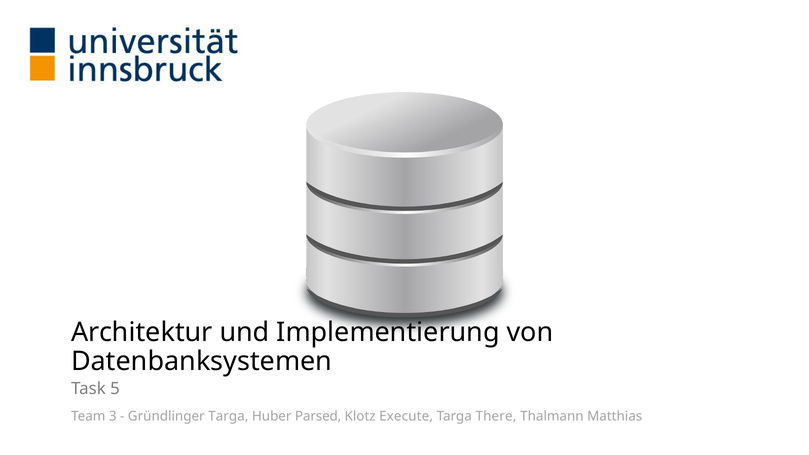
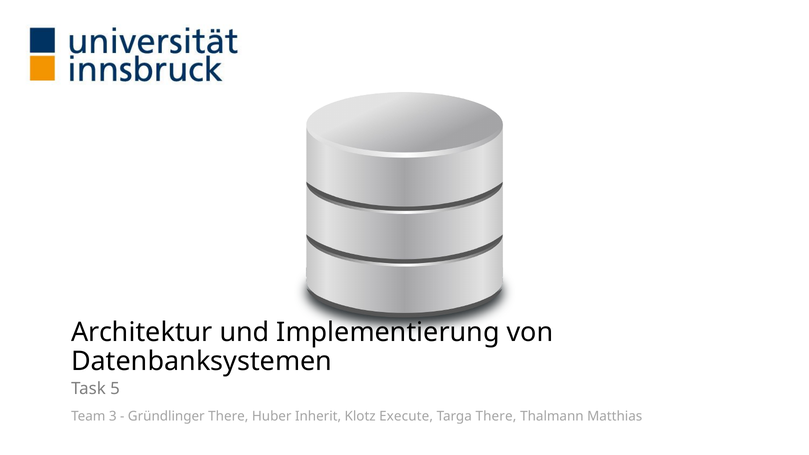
Gründlinger Targa: Targa -> There
Parsed: Parsed -> Inherit
